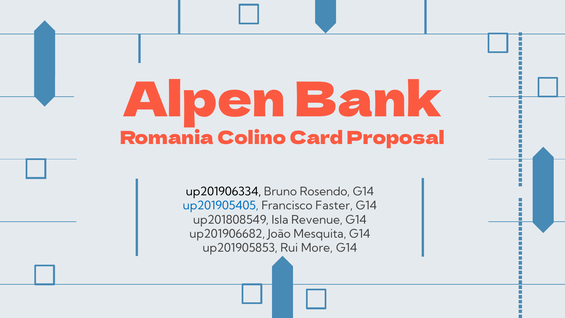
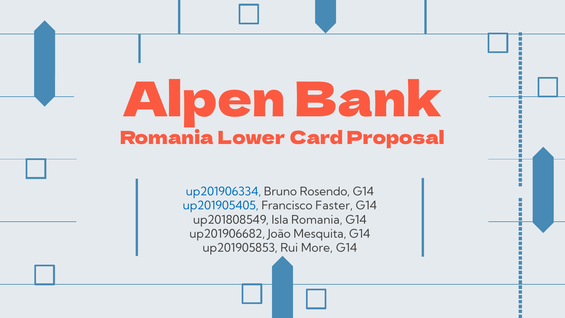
Colino: Colino -> Lower
up201906334 colour: black -> blue
Isla Revenue: Revenue -> Romania
